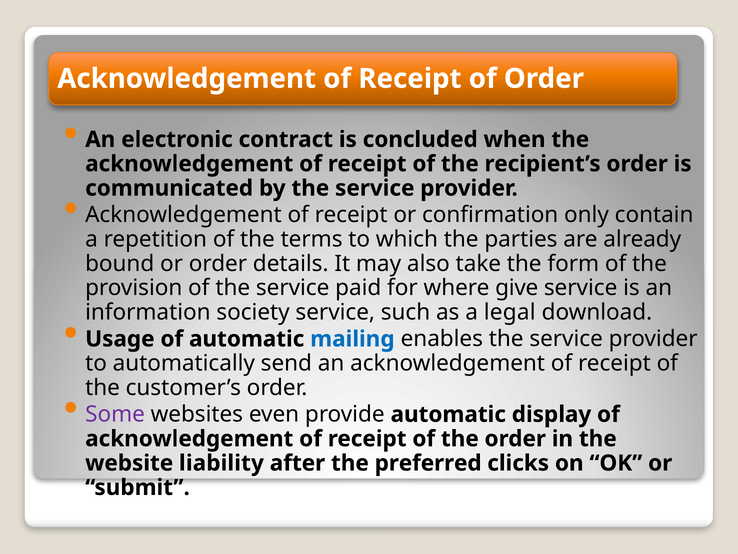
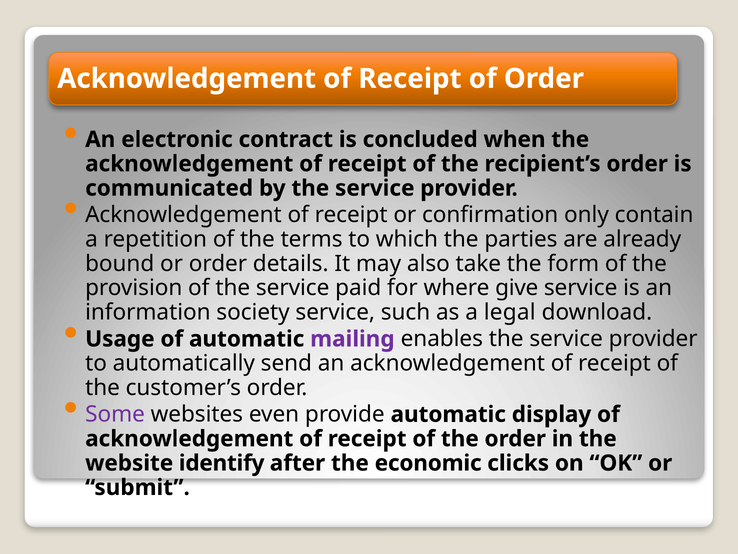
mailing colour: blue -> purple
liability: liability -> identify
preferred: preferred -> economic
